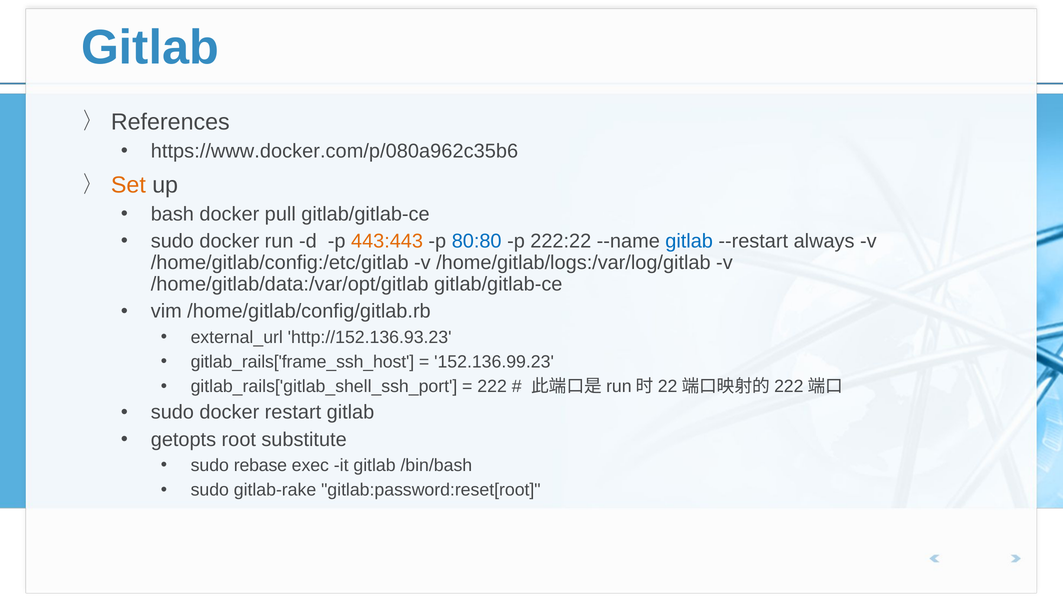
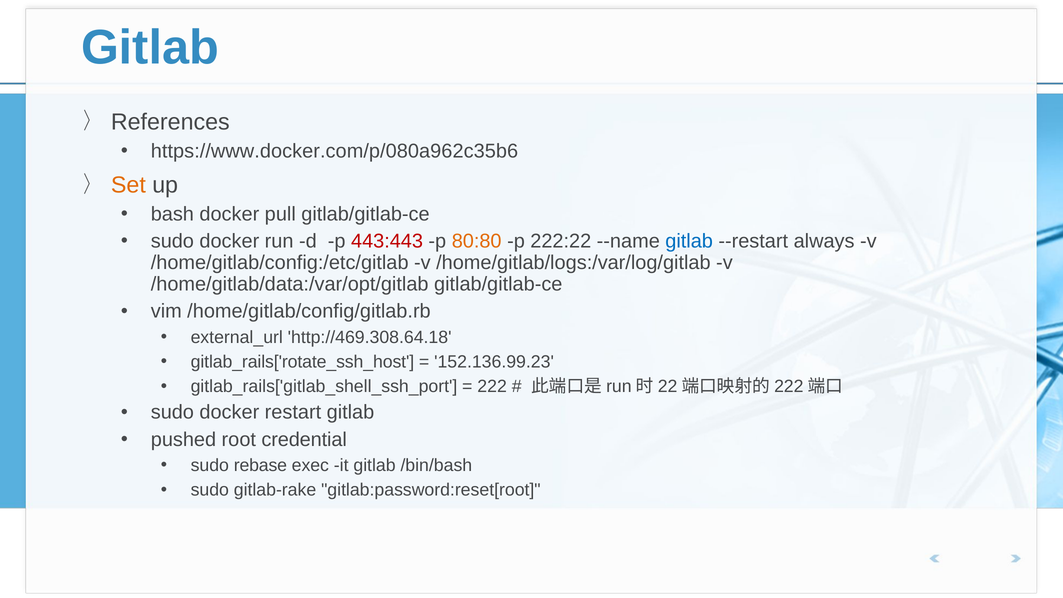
443:443 colour: orange -> red
80:80 colour: blue -> orange
http://152.136.93.23: http://152.136.93.23 -> http://469.308.64.18
gitlab_rails['frame_ssh_host: gitlab_rails['frame_ssh_host -> gitlab_rails['rotate_ssh_host
getopts: getopts -> pushed
substitute: substitute -> credential
